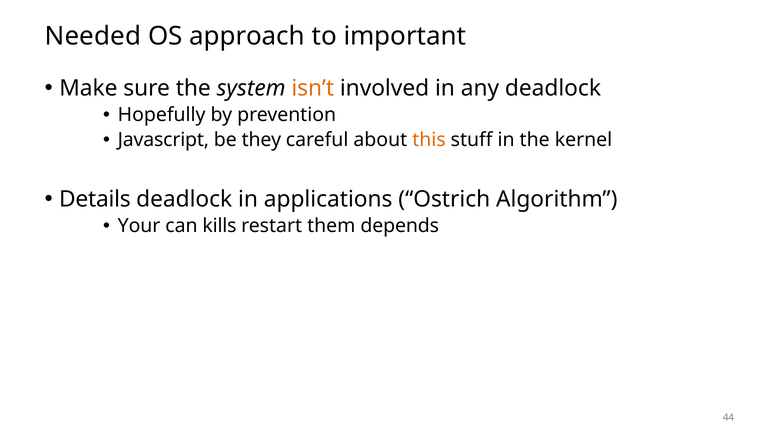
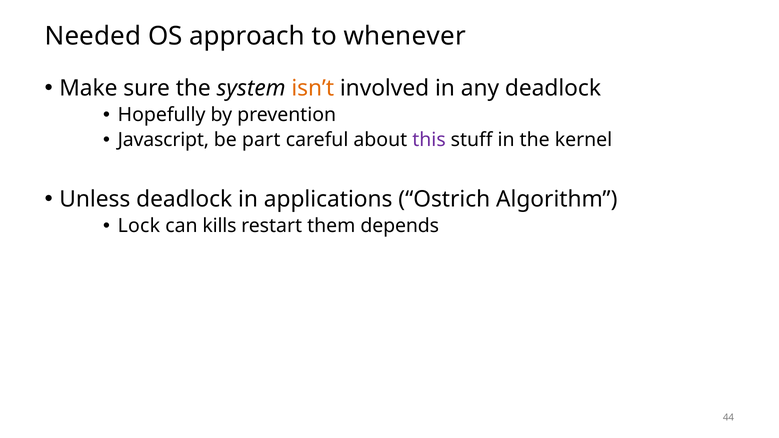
important: important -> whenever
they: they -> part
this colour: orange -> purple
Details: Details -> Unless
Your: Your -> Lock
